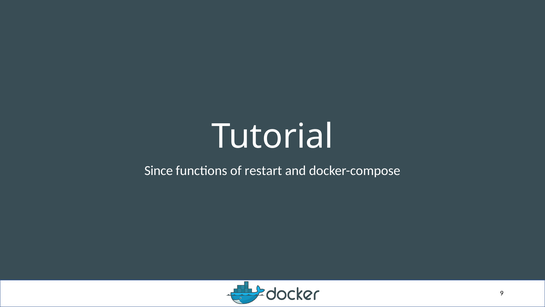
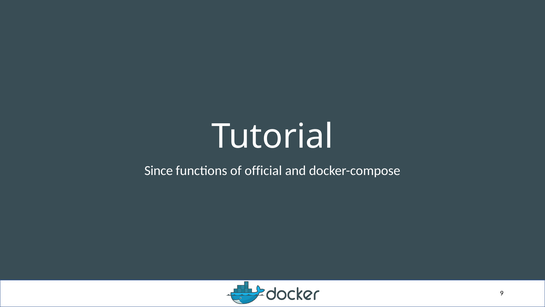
restart: restart -> official
